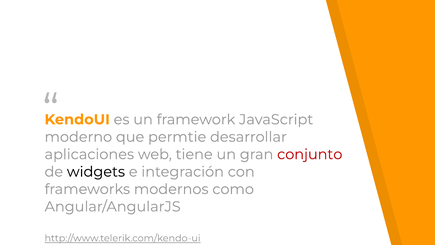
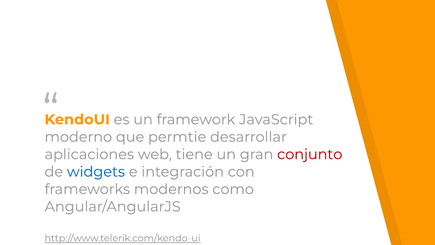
widgets colour: black -> blue
